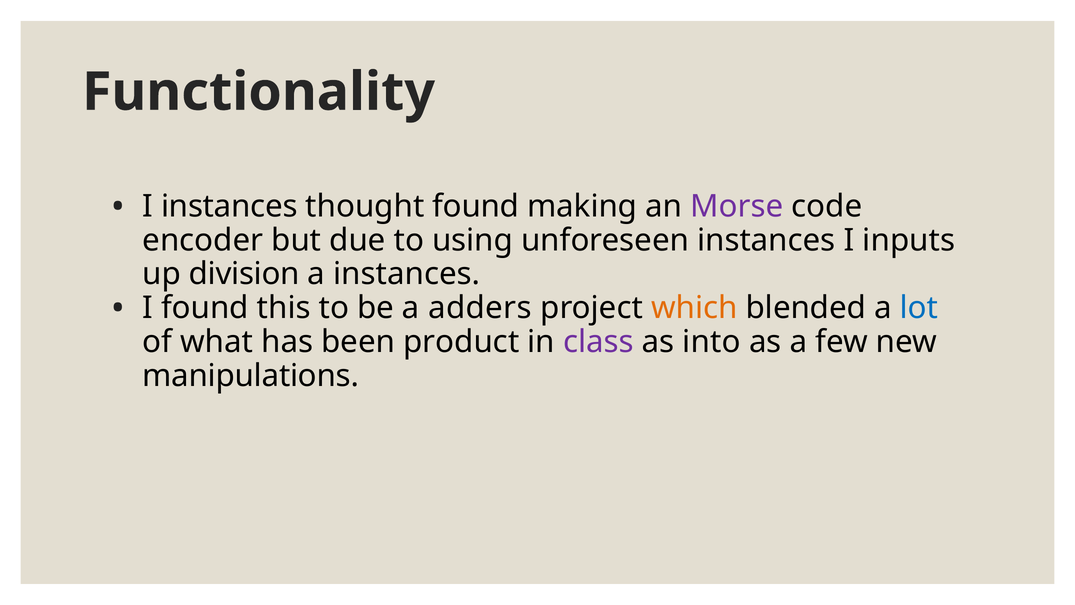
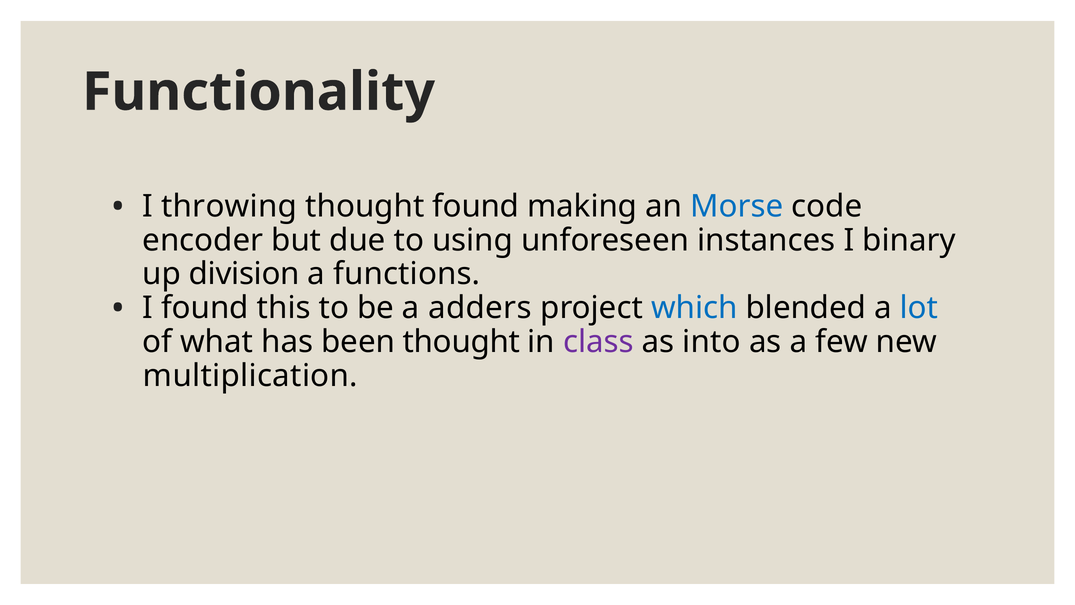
I instances: instances -> throwing
Morse colour: purple -> blue
inputs: inputs -> binary
a instances: instances -> functions
which colour: orange -> blue
been product: product -> thought
manipulations: manipulations -> multiplication
